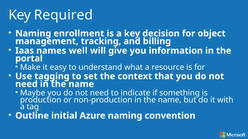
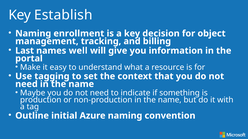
Required: Required -> Establish
Iaas: Iaas -> Last
